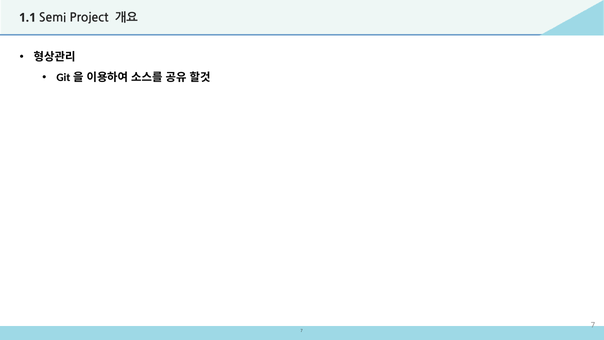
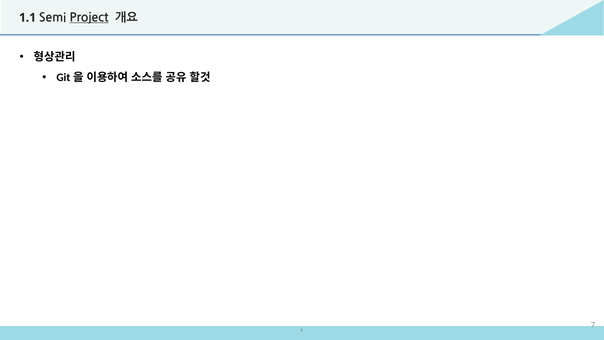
Project underline: none -> present
